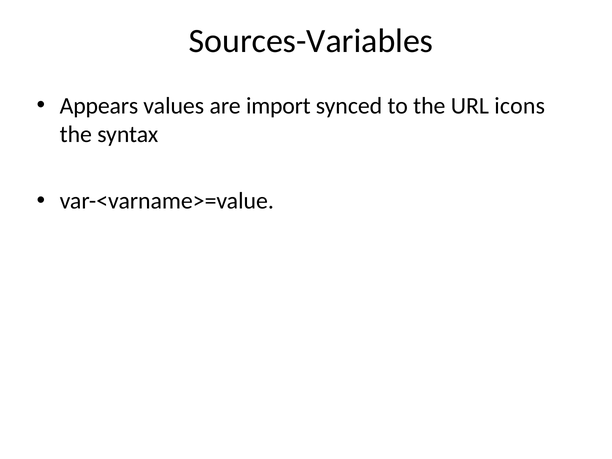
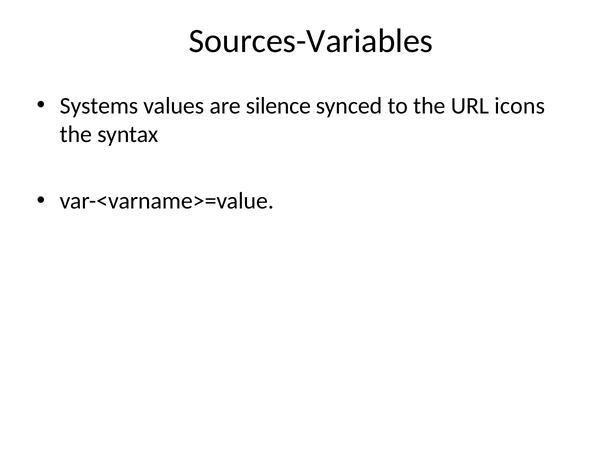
Appears: Appears -> Systems
import: import -> silence
